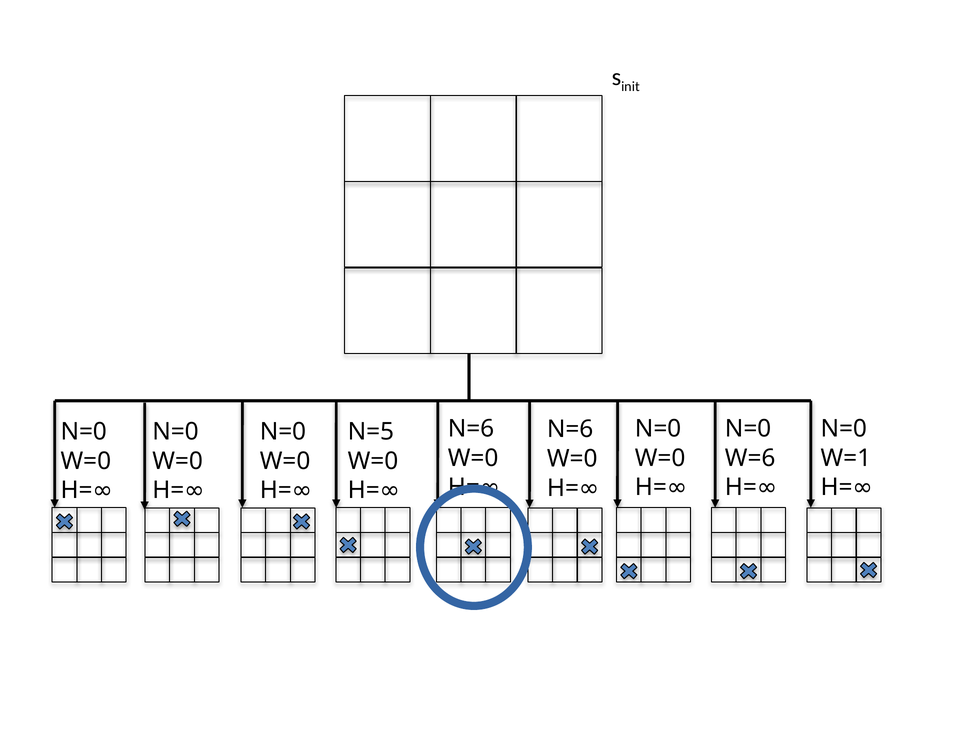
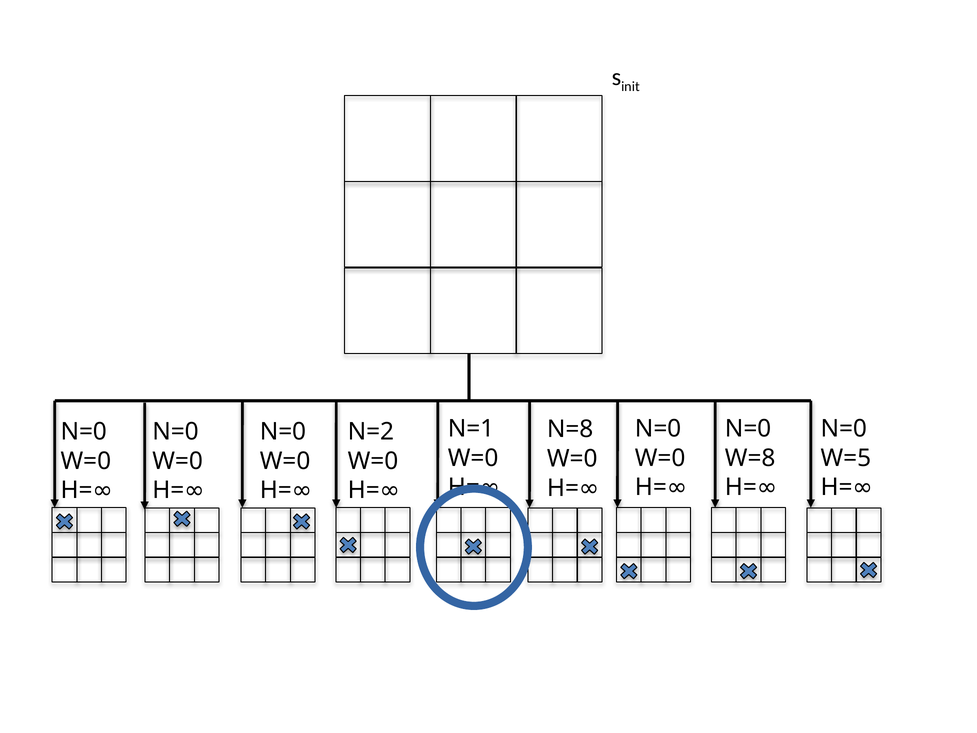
N=6 at (471, 429): N=6 -> N=1
N=6 at (570, 429): N=6 -> N=8
N=5: N=5 -> N=2
W=6: W=6 -> W=8
W=1: W=1 -> W=5
